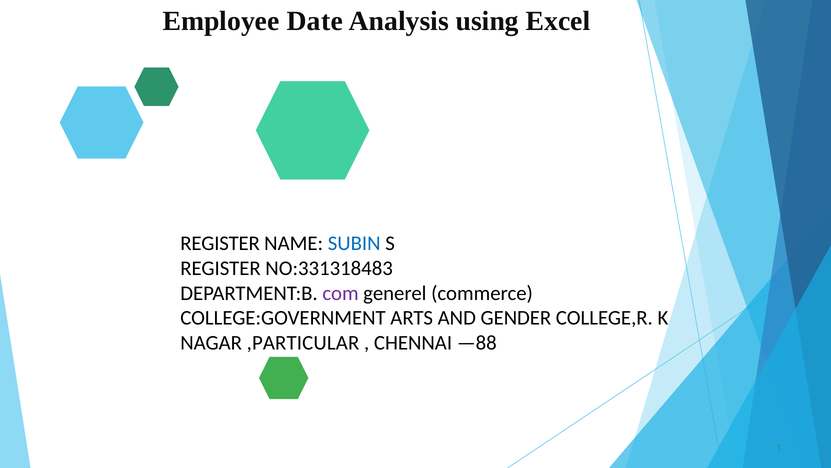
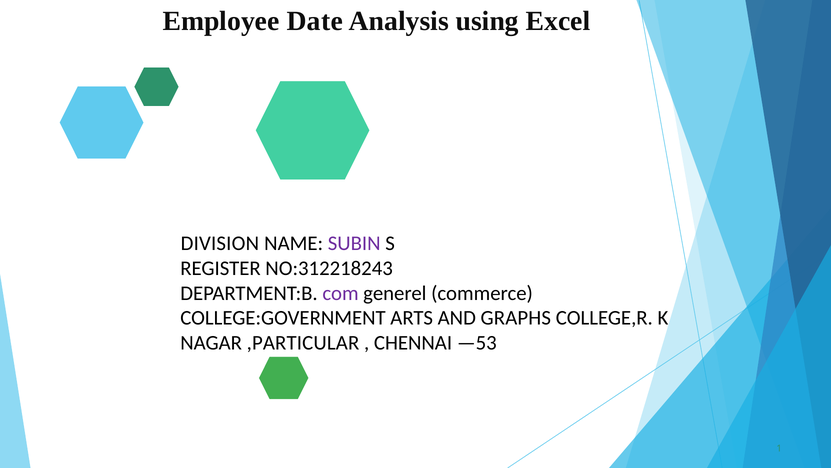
REGISTER at (220, 243): REGISTER -> DIVISION
SUBIN colour: blue -> purple
NO:331318483: NO:331318483 -> NO:312218243
GENDER: GENDER -> GRAPHS
—88: —88 -> —53
